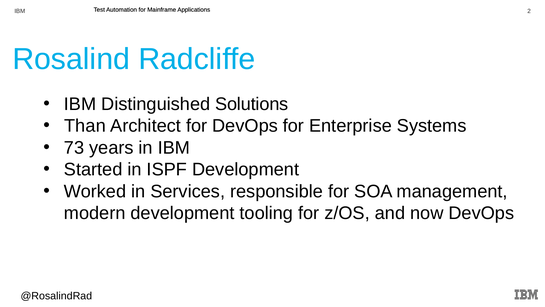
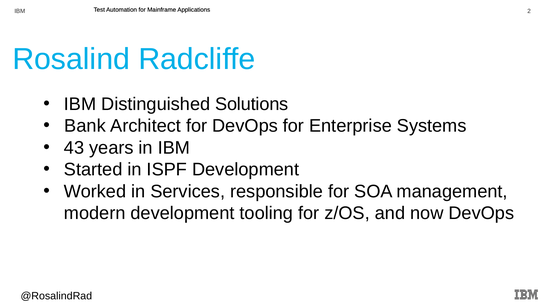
Than: Than -> Bank
73: 73 -> 43
